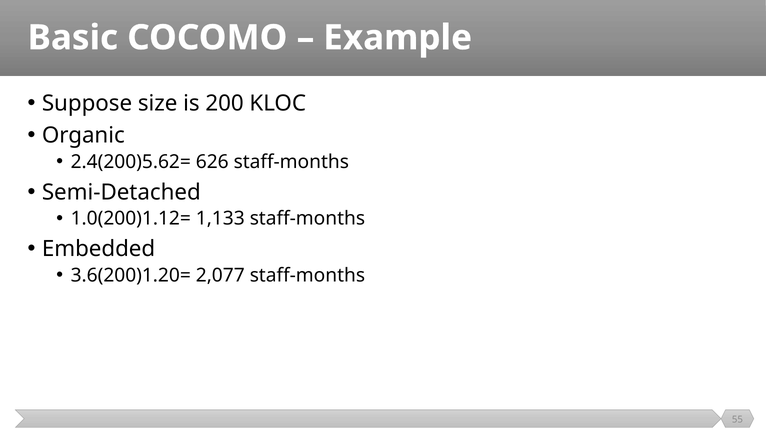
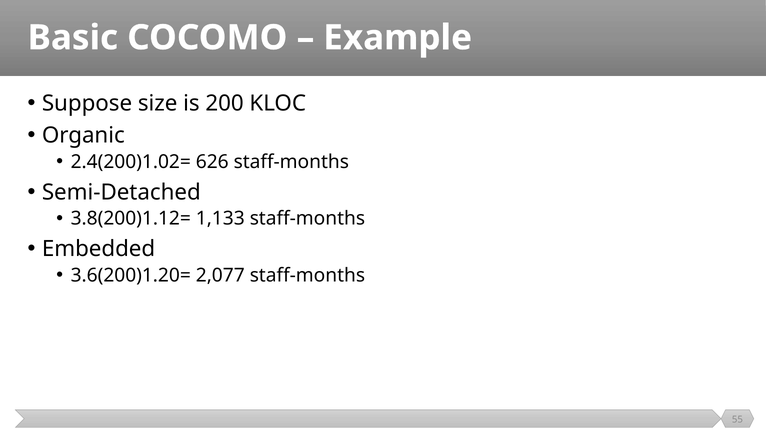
2.4(200)5.62=: 2.4(200)5.62= -> 2.4(200)1.02=
1.0(200)1.12=: 1.0(200)1.12= -> 3.8(200)1.12=
